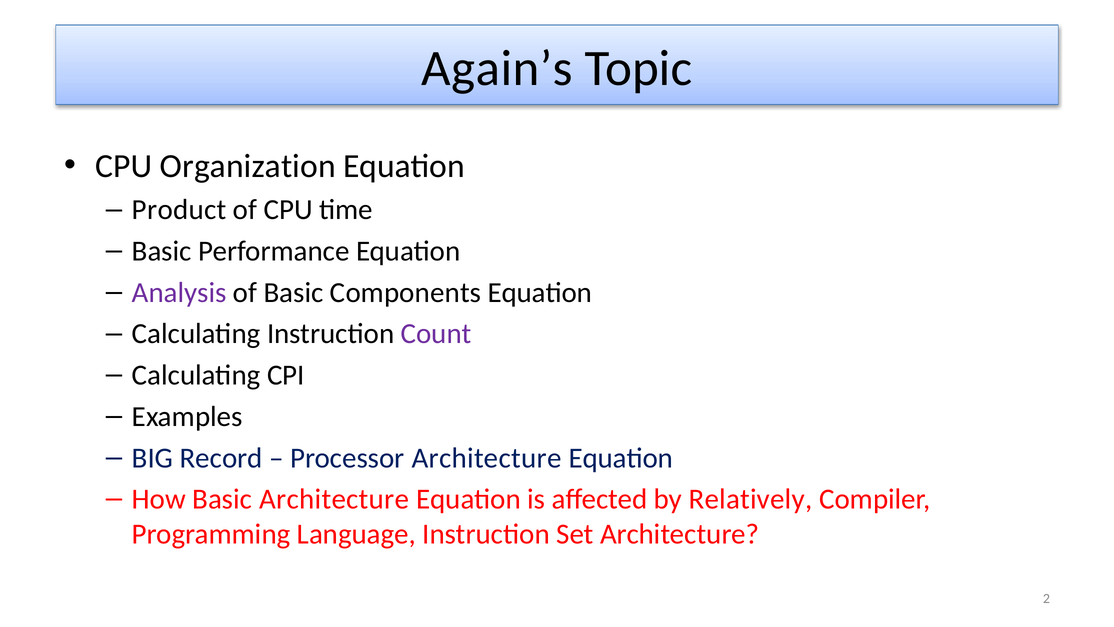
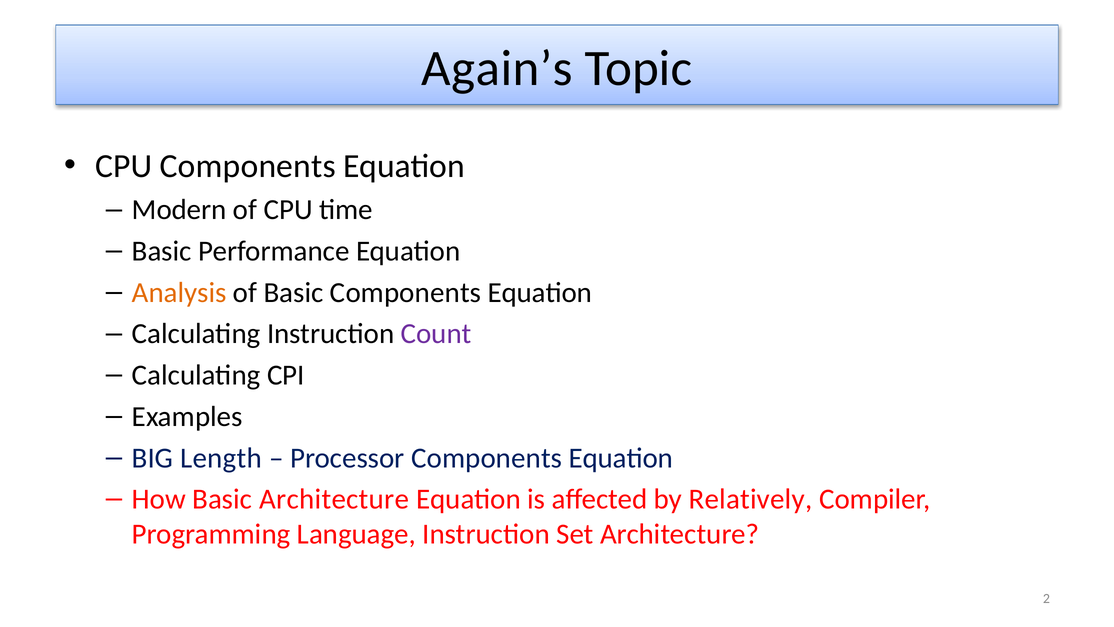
CPU Organization: Organization -> Components
Product: Product -> Modern
Analysis colour: purple -> orange
Record: Record -> Length
Processor Architecture: Architecture -> Components
